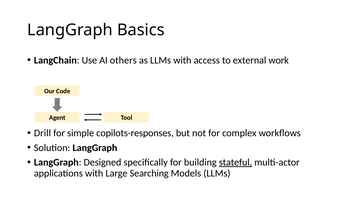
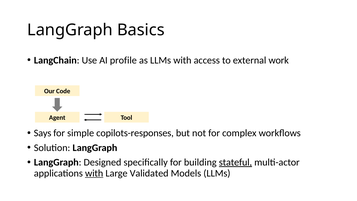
others: others -> profile
Drill: Drill -> Says
with at (94, 173) underline: none -> present
Searching: Searching -> Validated
